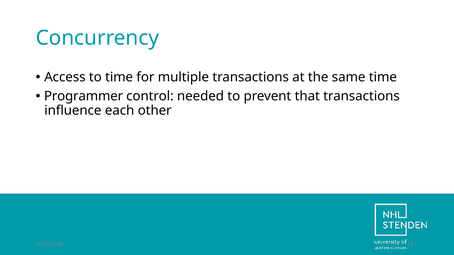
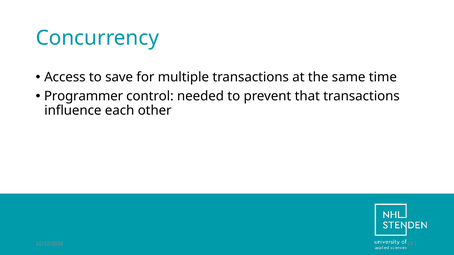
to time: time -> save
